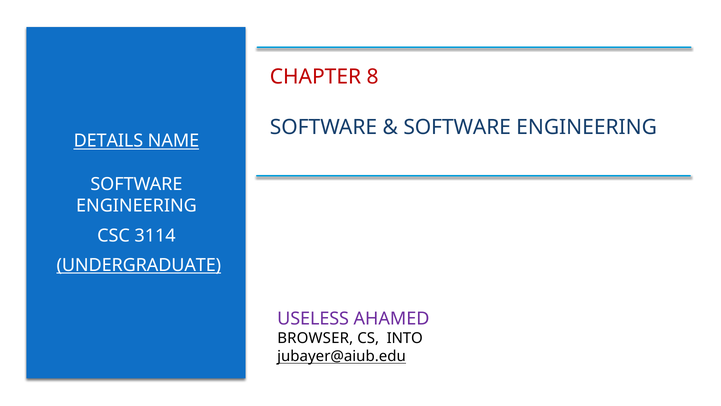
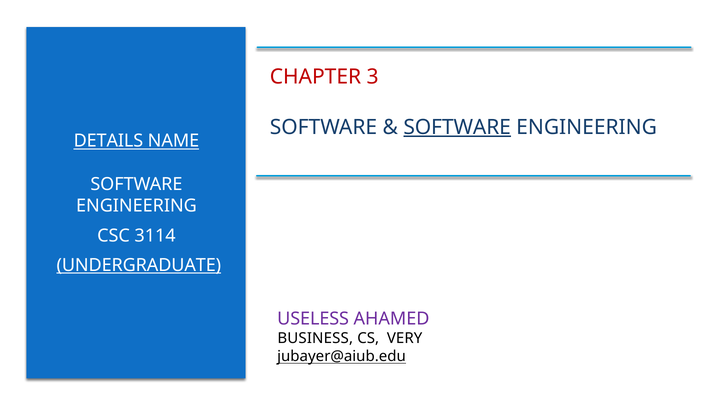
8: 8 -> 3
SOFTWARE at (457, 127) underline: none -> present
BROWSER: BROWSER -> BUSINESS
INTO: INTO -> VERY
